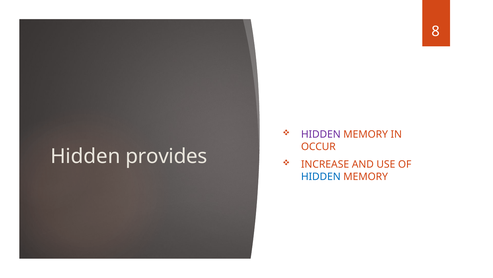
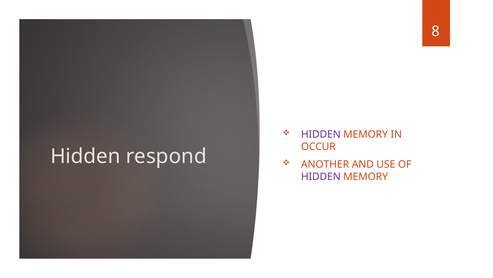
provides: provides -> respond
INCREASE: INCREASE -> ANOTHER
HIDDEN at (321, 176) colour: blue -> purple
